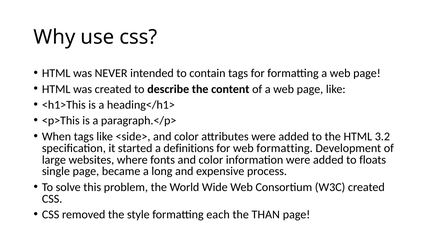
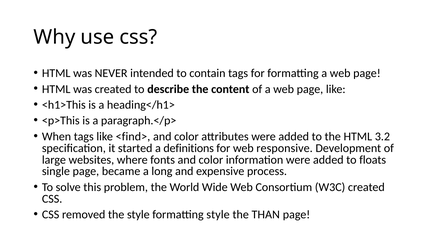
<side>: <side> -> <find>
web formatting: formatting -> responsive
formatting each: each -> style
